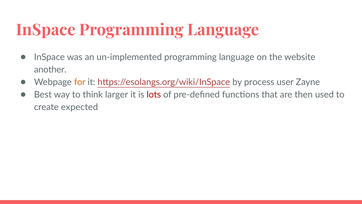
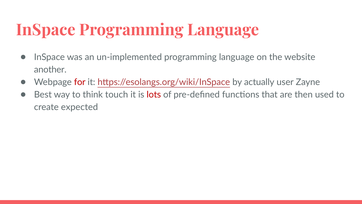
for colour: orange -> red
process: process -> actually
larger: larger -> touch
